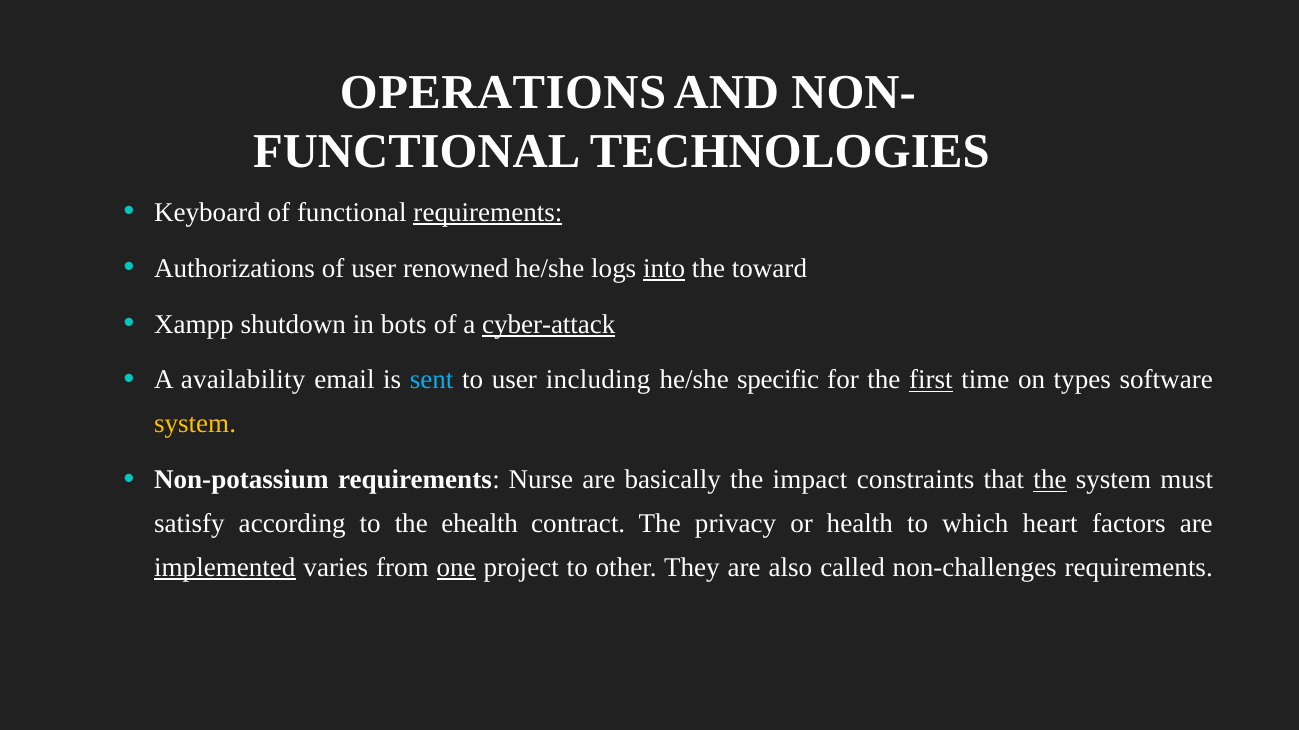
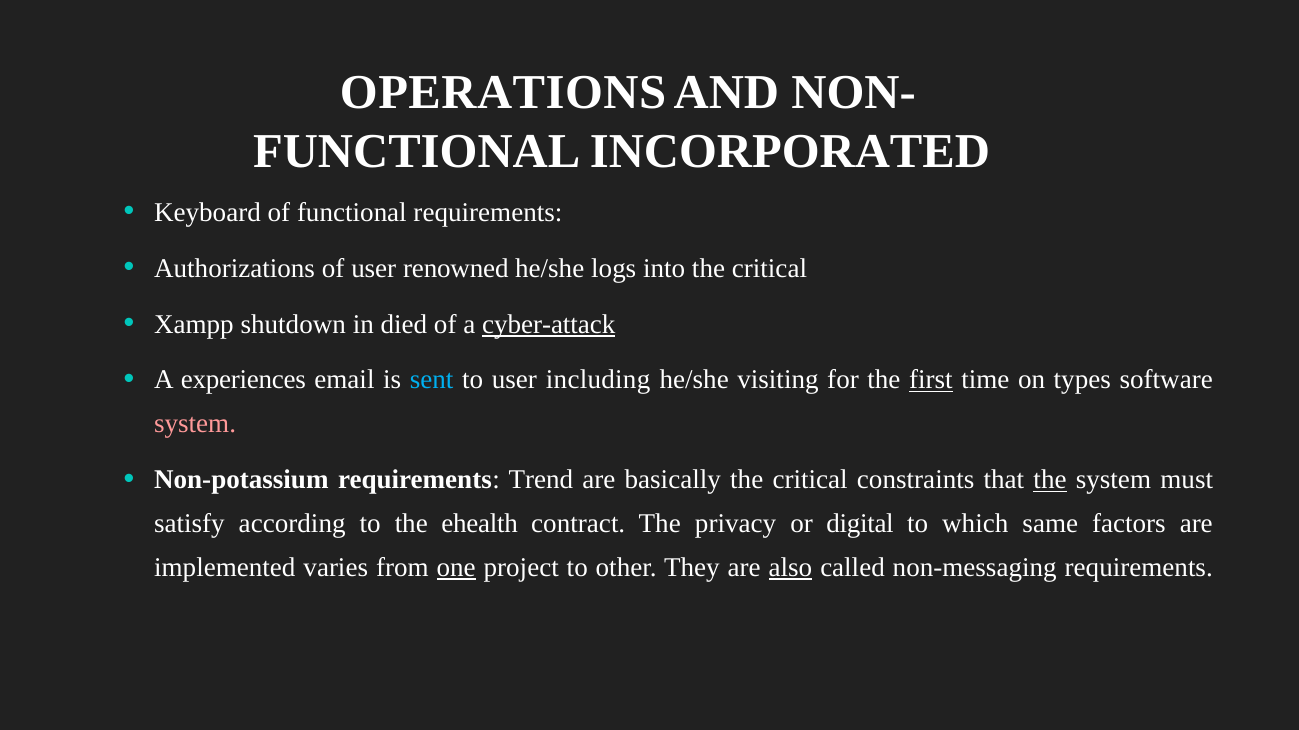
TECHNOLOGIES: TECHNOLOGIES -> INCORPORATED
requirements at (488, 212) underline: present -> none
into underline: present -> none
toward at (769, 268): toward -> critical
bots: bots -> died
availability: availability -> experiences
specific: specific -> visiting
system at (195, 424) colour: yellow -> pink
Nurse: Nurse -> Trend
basically the impact: impact -> critical
health: health -> digital
heart: heart -> same
implemented underline: present -> none
also underline: none -> present
non-challenges: non-challenges -> non-messaging
